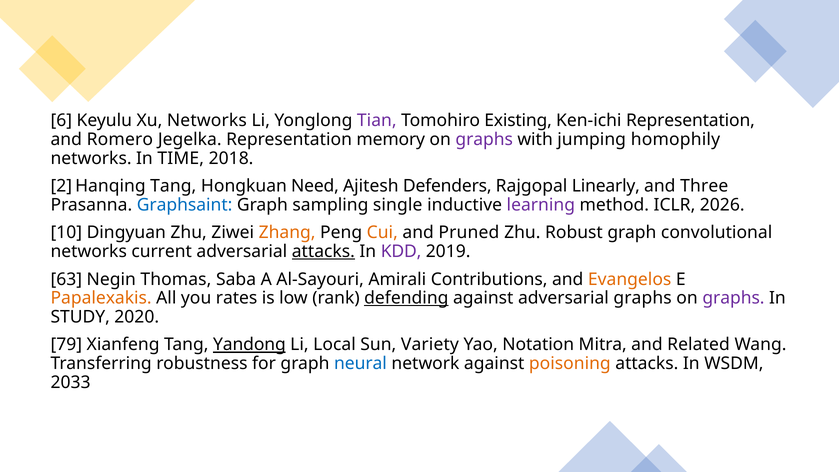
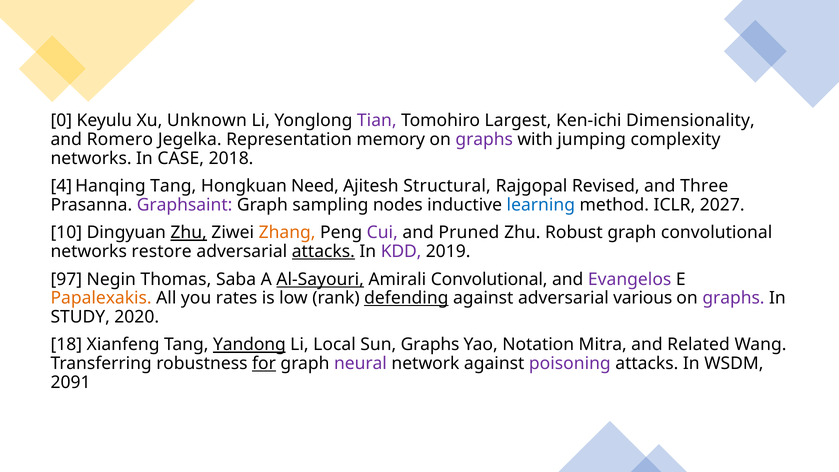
6: 6 -> 0
Xu Networks: Networks -> Unknown
Existing: Existing -> Largest
Ken-ichi Representation: Representation -> Dimensionality
homophily: homophily -> complexity
TIME: TIME -> CASE
2: 2 -> 4
Defenders: Defenders -> Structural
Linearly: Linearly -> Revised
Graphsaint colour: blue -> purple
single: single -> nodes
learning colour: purple -> blue
2026: 2026 -> 2027
Zhu at (189, 233) underline: none -> present
Cui colour: orange -> purple
current: current -> restore
63: 63 -> 97
Al-Sayouri underline: none -> present
Amirali Contributions: Contributions -> Convolutional
Evangelos colour: orange -> purple
adversarial graphs: graphs -> various
79: 79 -> 18
Sun Variety: Variety -> Graphs
for underline: none -> present
neural colour: blue -> purple
poisoning colour: orange -> purple
2033: 2033 -> 2091
